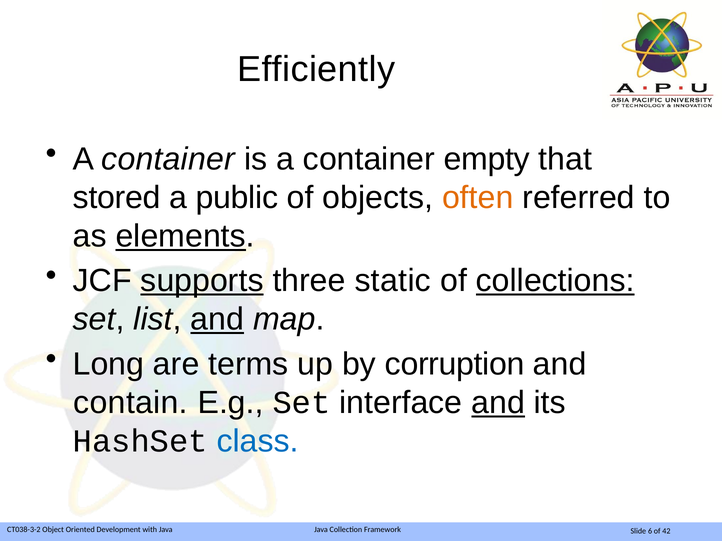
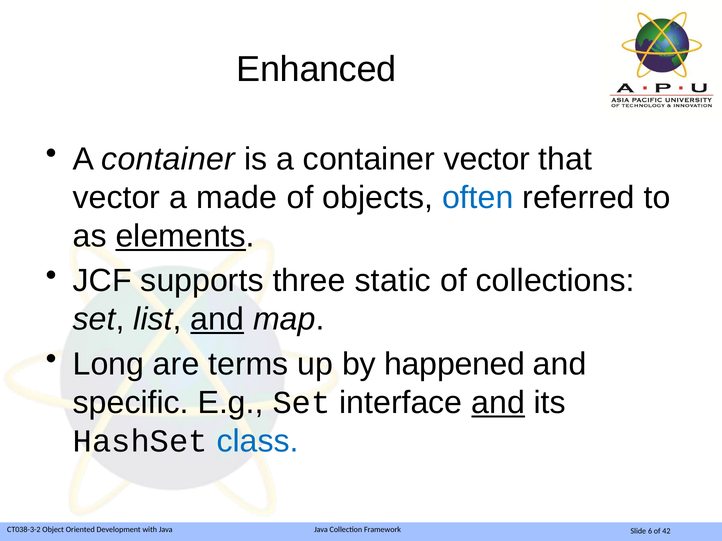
Efficiently: Efficiently -> Enhanced
container empty: empty -> vector
stored at (117, 198): stored -> vector
public: public -> made
often colour: orange -> blue
supports underline: present -> none
collections underline: present -> none
corruption: corruption -> happened
contain: contain -> specific
